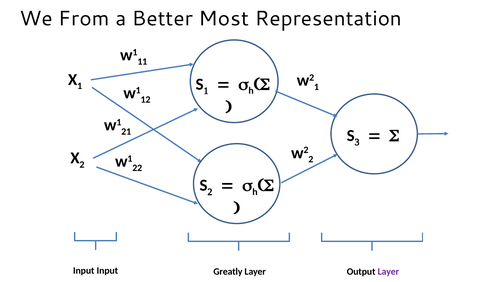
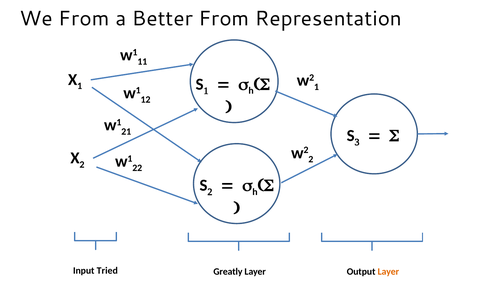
Better Most: Most -> From
Input Input: Input -> Tried
Layer at (388, 272) colour: purple -> orange
